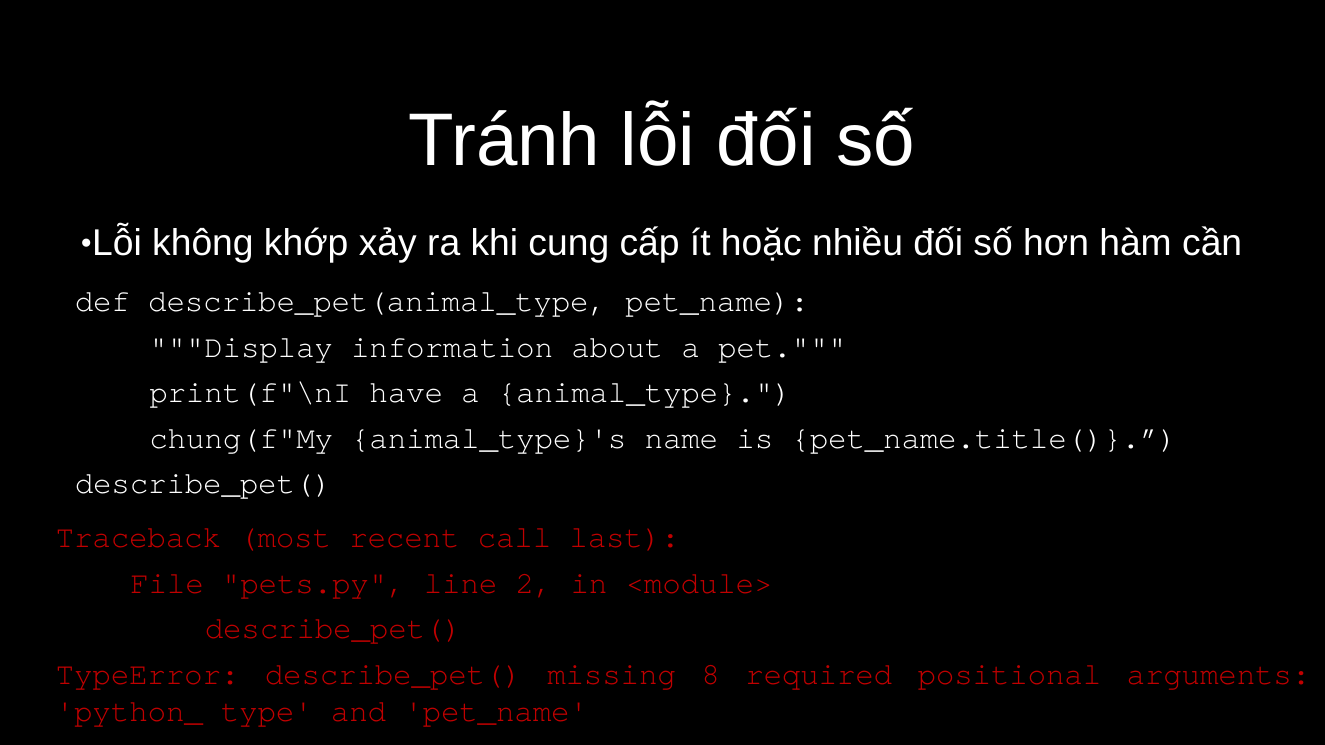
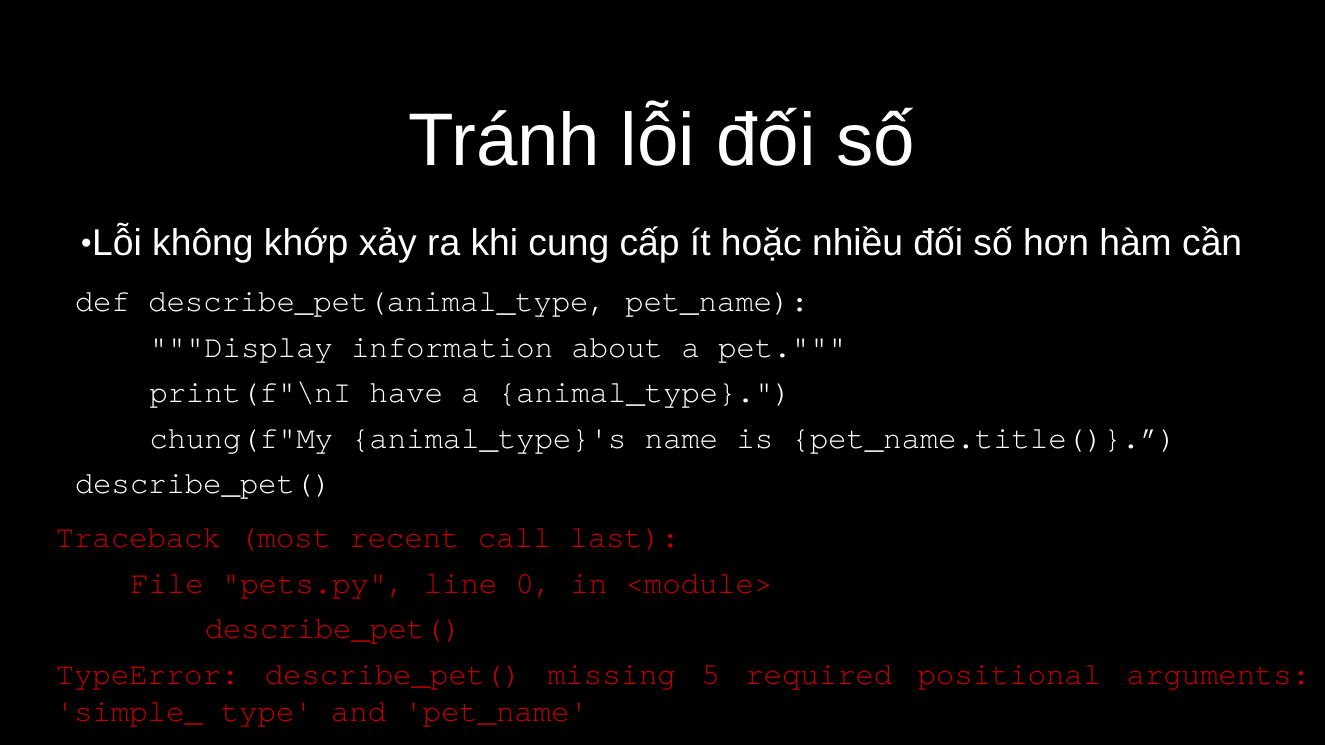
2: 2 -> 0
8: 8 -> 5
python_: python_ -> simple_
